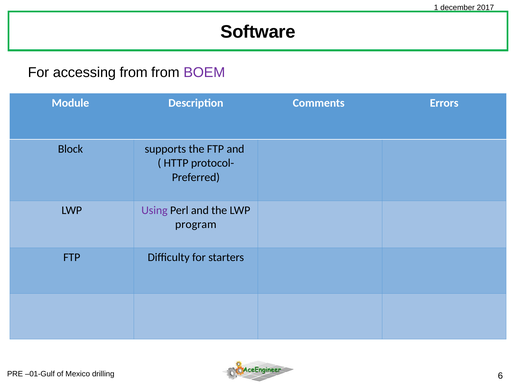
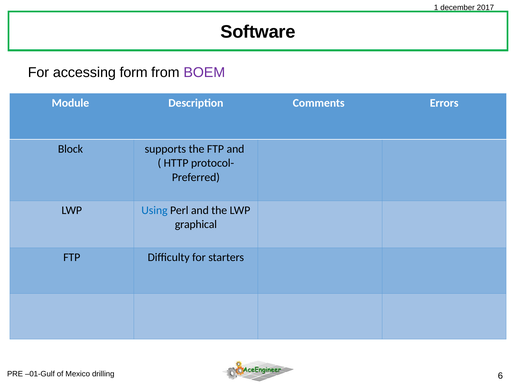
accessing from: from -> form
Using colour: purple -> blue
program: program -> graphical
